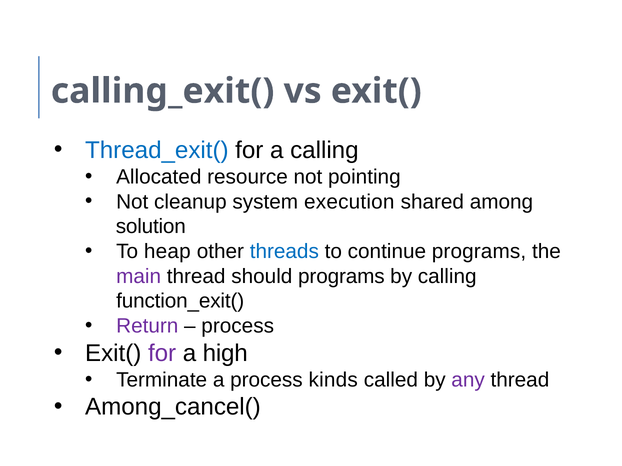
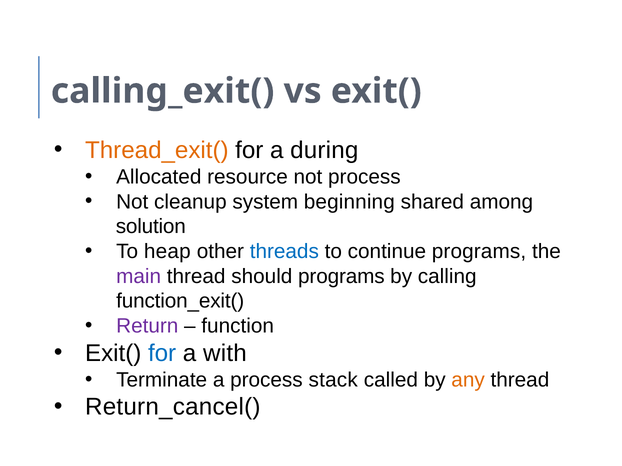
Thread_exit( colour: blue -> orange
a calling: calling -> during
not pointing: pointing -> process
execution: execution -> beginning
process at (238, 326): process -> function
for at (162, 354) colour: purple -> blue
high: high -> with
kinds: kinds -> stack
any colour: purple -> orange
Among_cancel(: Among_cancel( -> Return_cancel(
